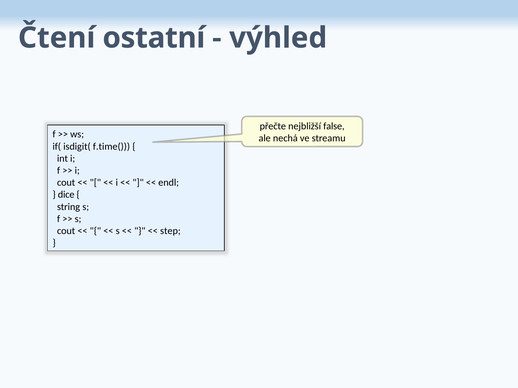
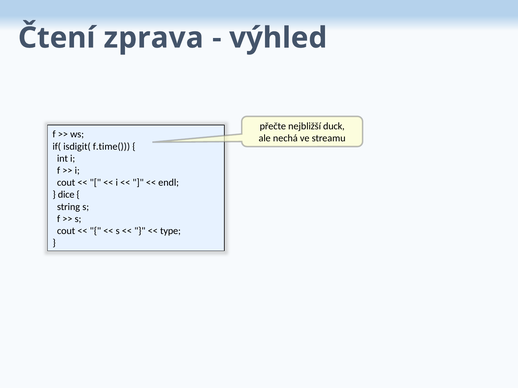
ostatní: ostatní -> zprava
false: false -> duck
step: step -> type
